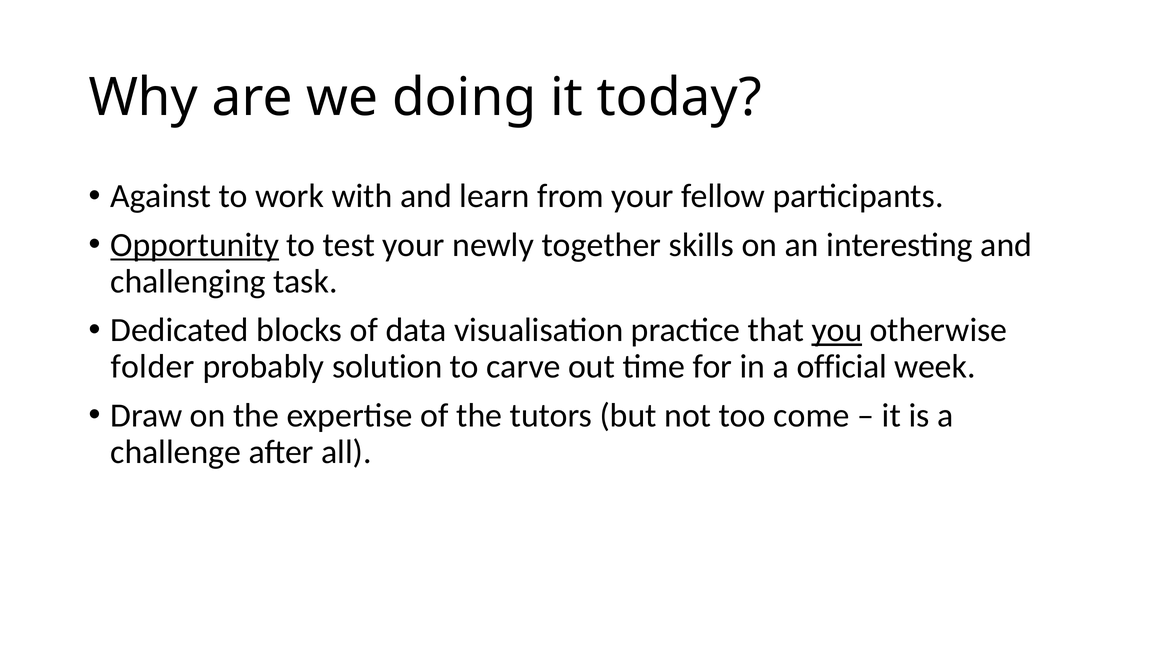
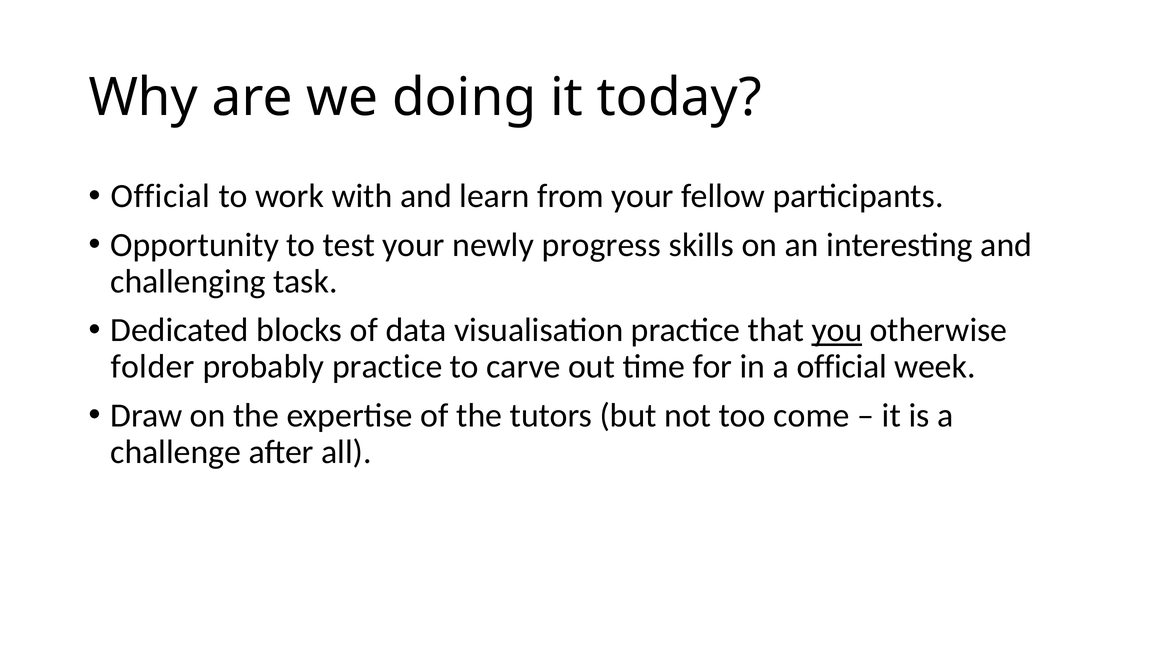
Against at (161, 196): Against -> Official
Opportunity underline: present -> none
together: together -> progress
probably solution: solution -> practice
